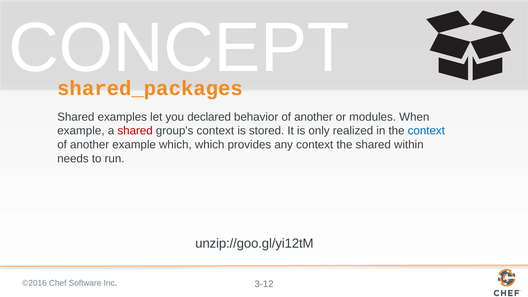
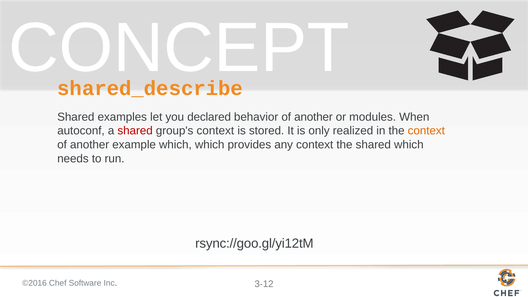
shared_packages: shared_packages -> shared_describe
example at (81, 131): example -> autoconf
context at (426, 131) colour: blue -> orange
shared within: within -> which
unzip://goo.gl/yi12tM: unzip://goo.gl/yi12tM -> rsync://goo.gl/yi12tM
